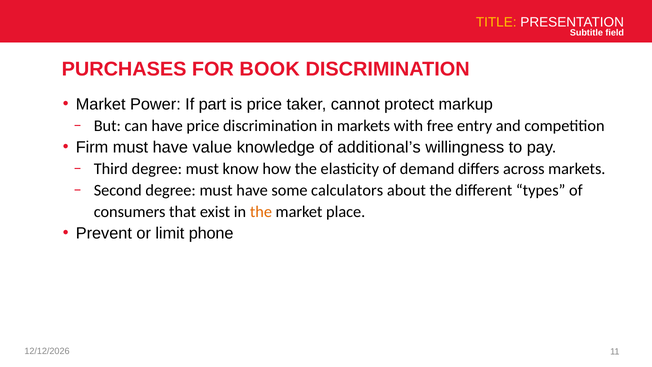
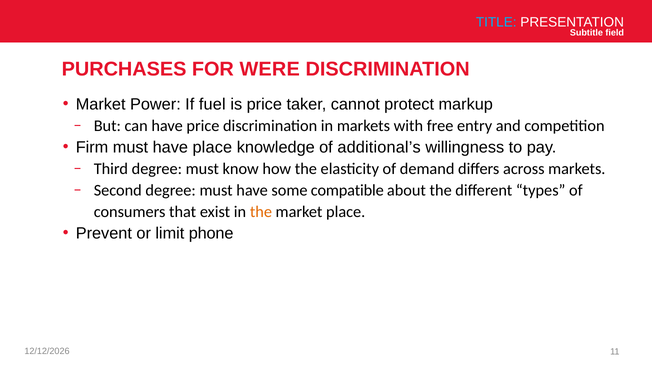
TITLE colour: yellow -> light blue
BOOK: BOOK -> WERE
part: part -> fuel
have value: value -> place
calculators: calculators -> compatible
